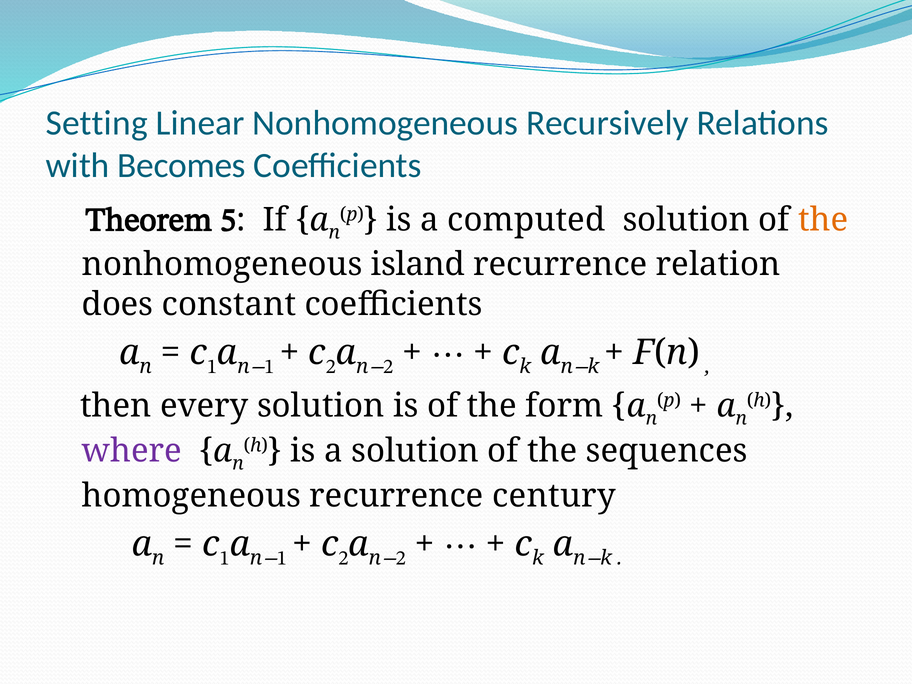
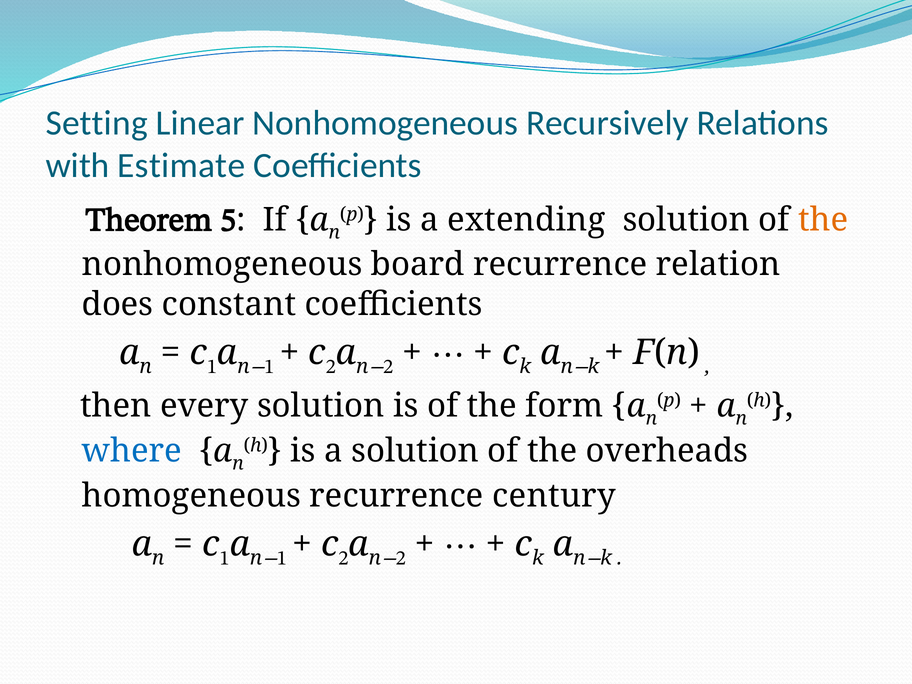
Becomes: Becomes -> Estimate
computed: computed -> extending
island: island -> board
where colour: purple -> blue
sequences: sequences -> overheads
